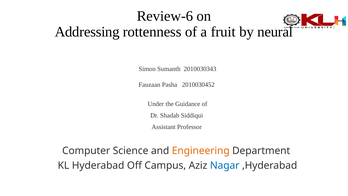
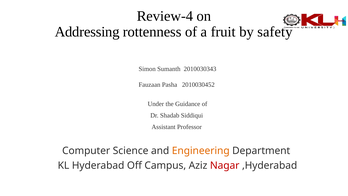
Review-6: Review-6 -> Review-4
neural: neural -> safety
Nagar colour: blue -> red
